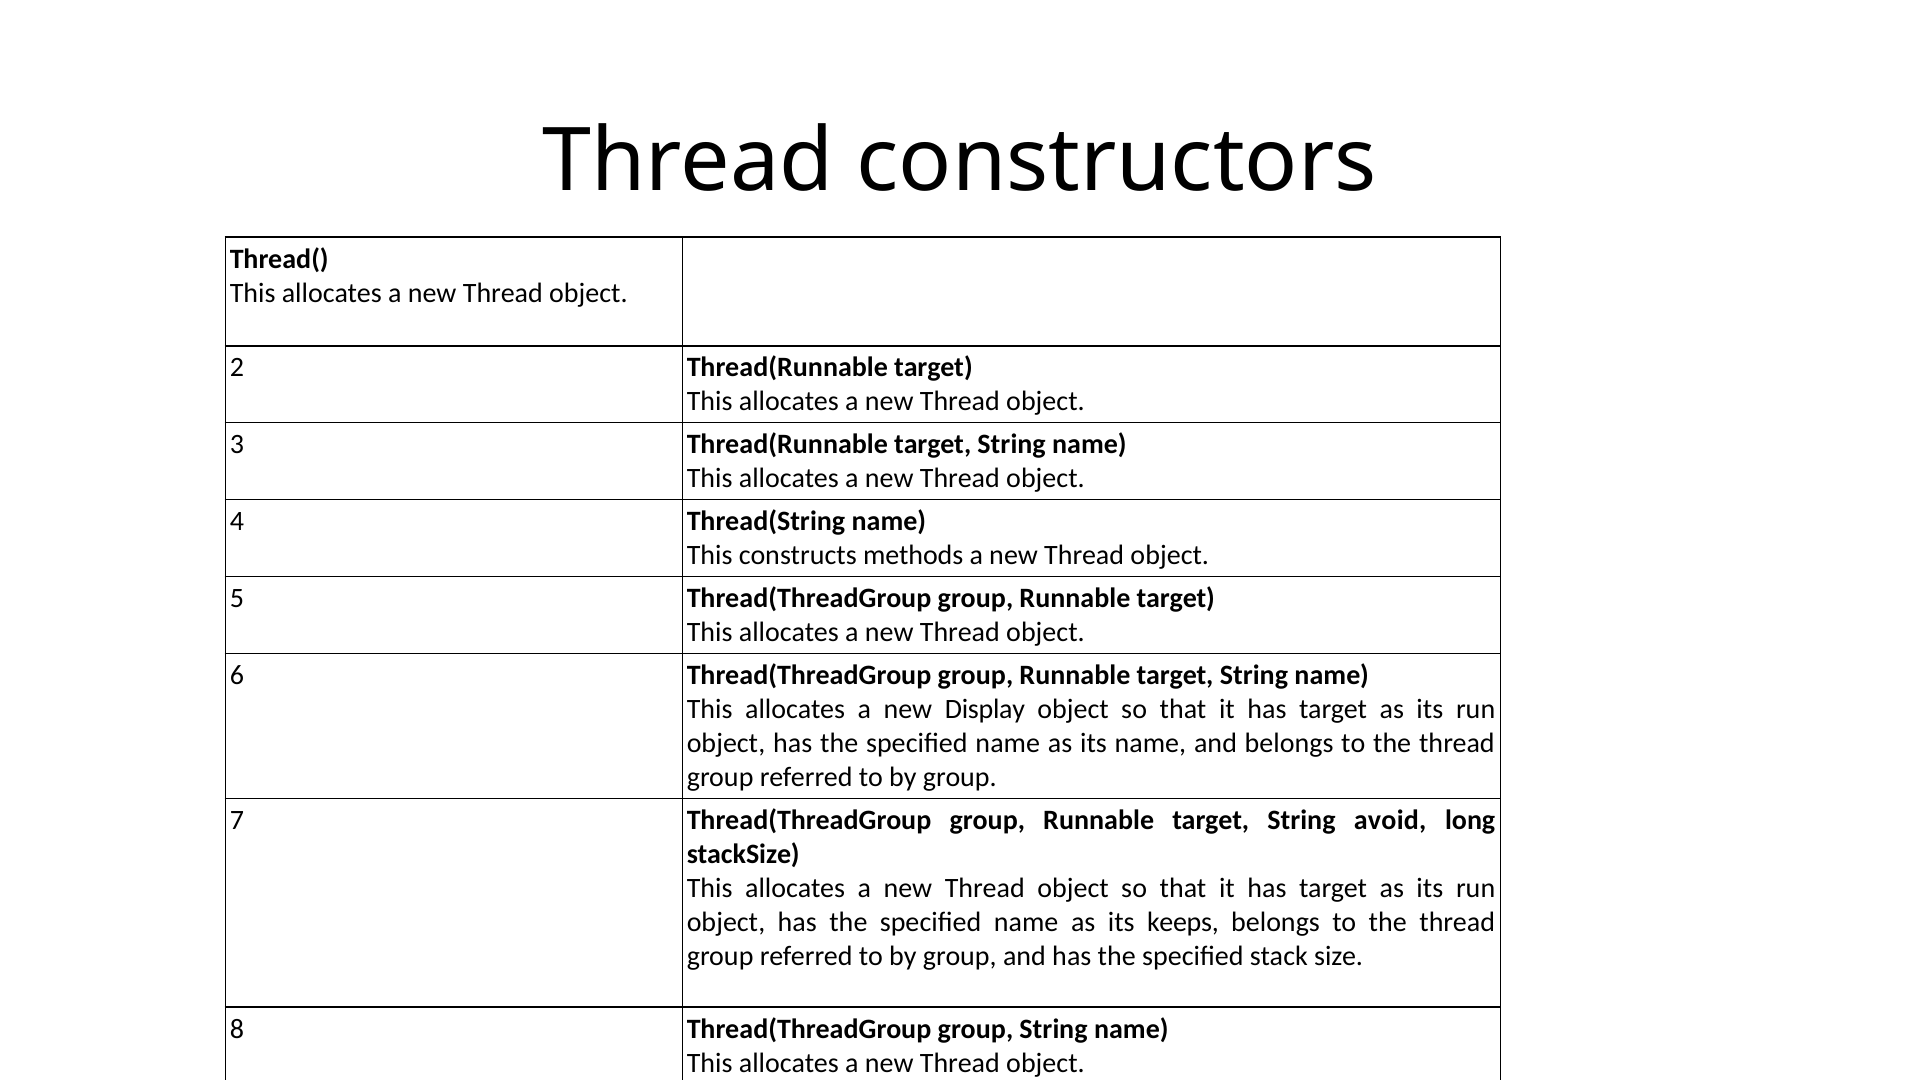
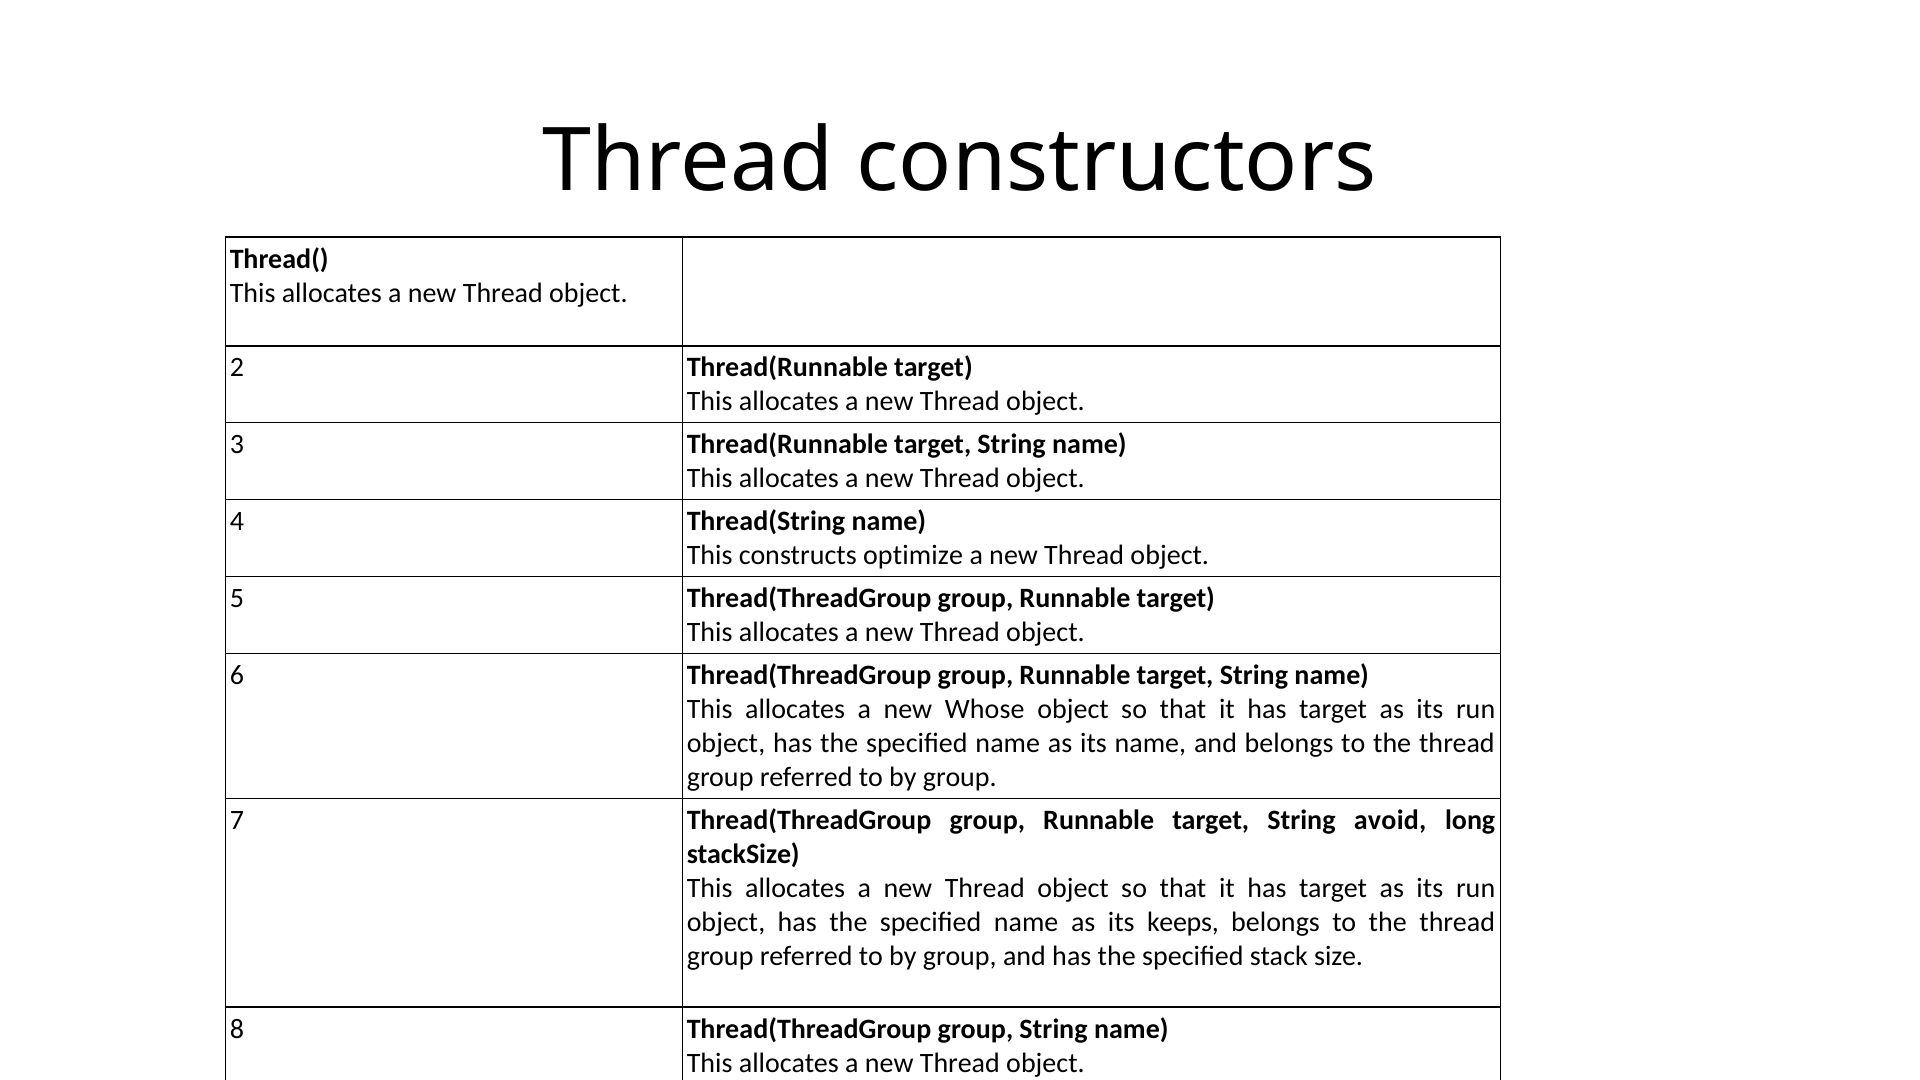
methods: methods -> optimize
Display: Display -> Whose
